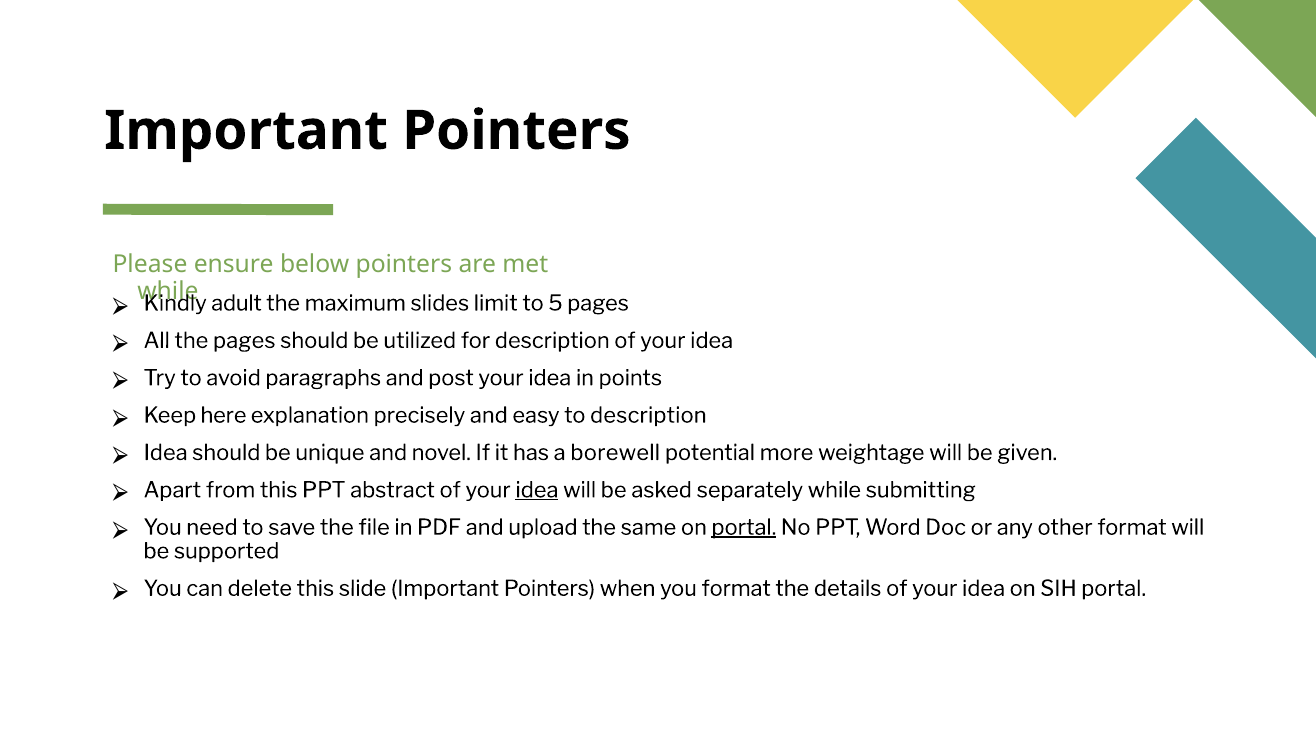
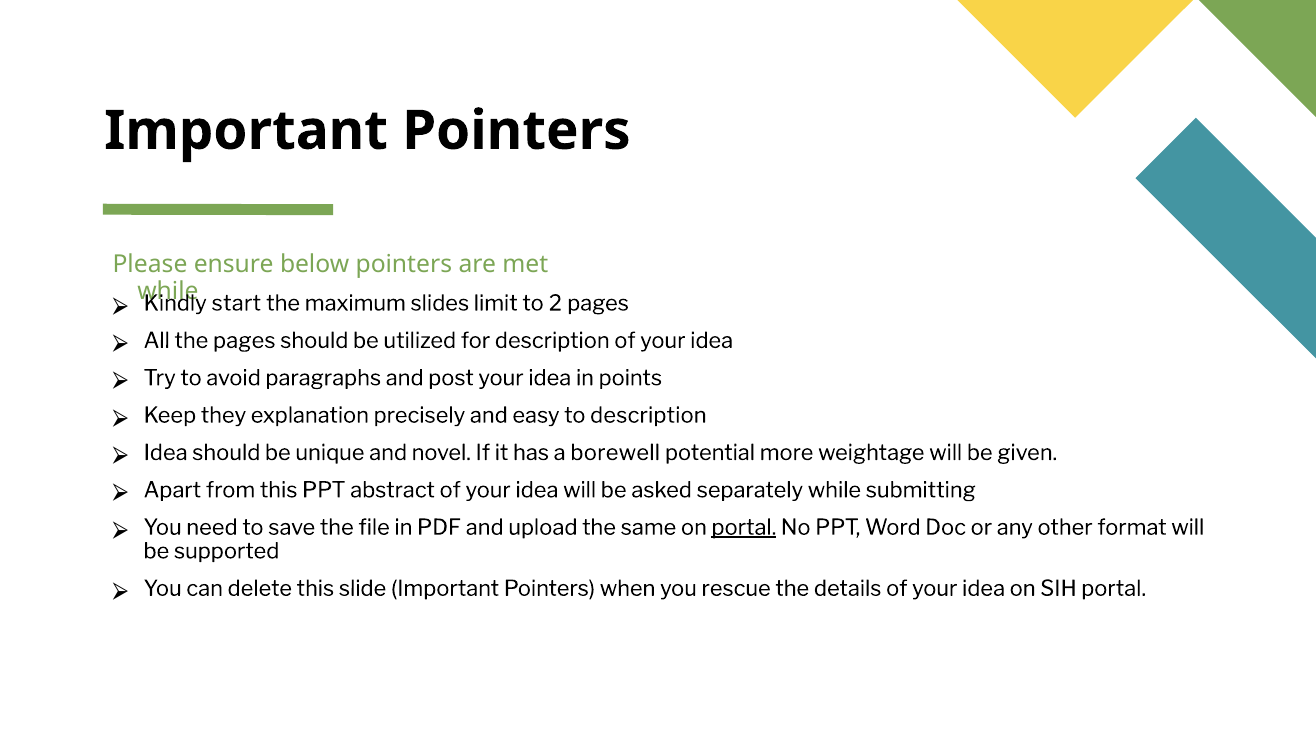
adult: adult -> start
5: 5 -> 2
here: here -> they
idea at (537, 490) underline: present -> none
you format: format -> rescue
